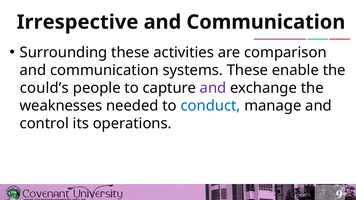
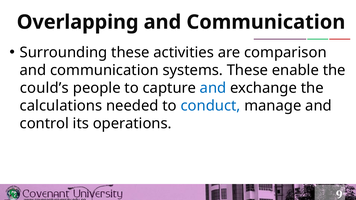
Irrespective: Irrespective -> Overlapping
and at (213, 88) colour: purple -> blue
weaknesses: weaknesses -> calculations
